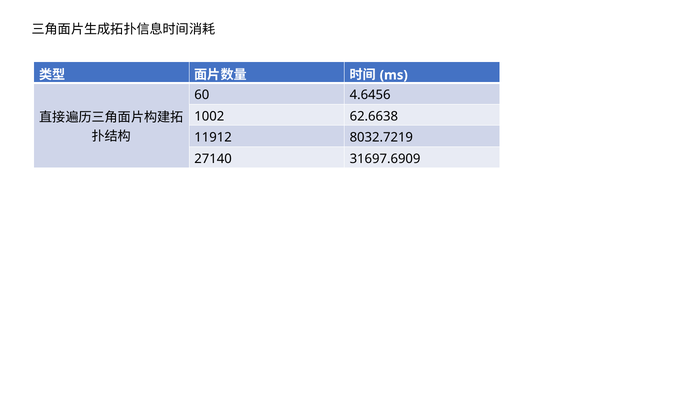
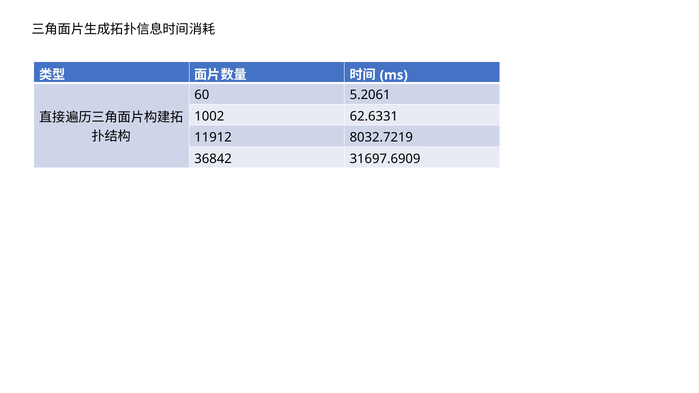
4.6456: 4.6456 -> 5.2061
62.6638: 62.6638 -> 62.6331
27140: 27140 -> 36842
